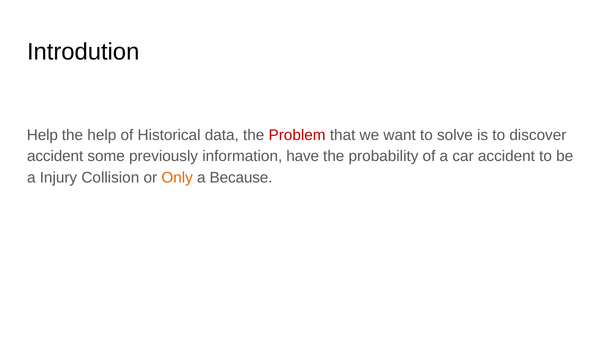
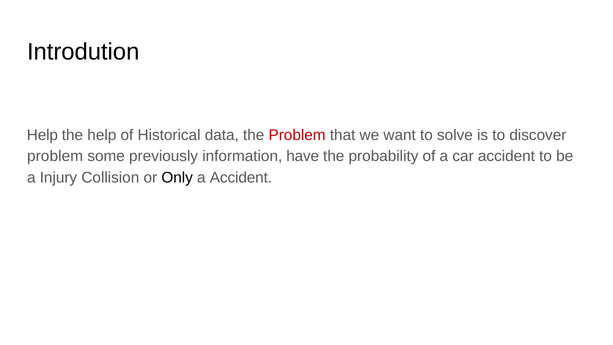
accident at (55, 156): accident -> problem
Only colour: orange -> black
a Because: Because -> Accident
